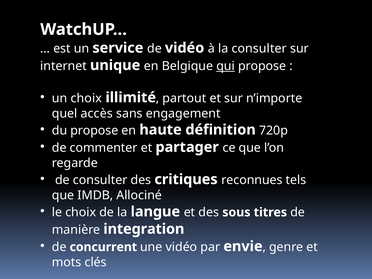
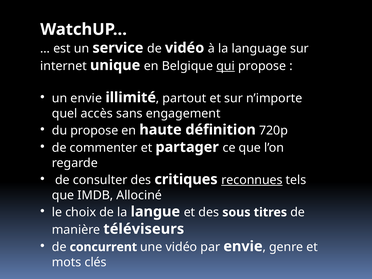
la consulter: consulter -> language
un choix: choix -> envie
reconnues underline: none -> present
integration: integration -> téléviseurs
